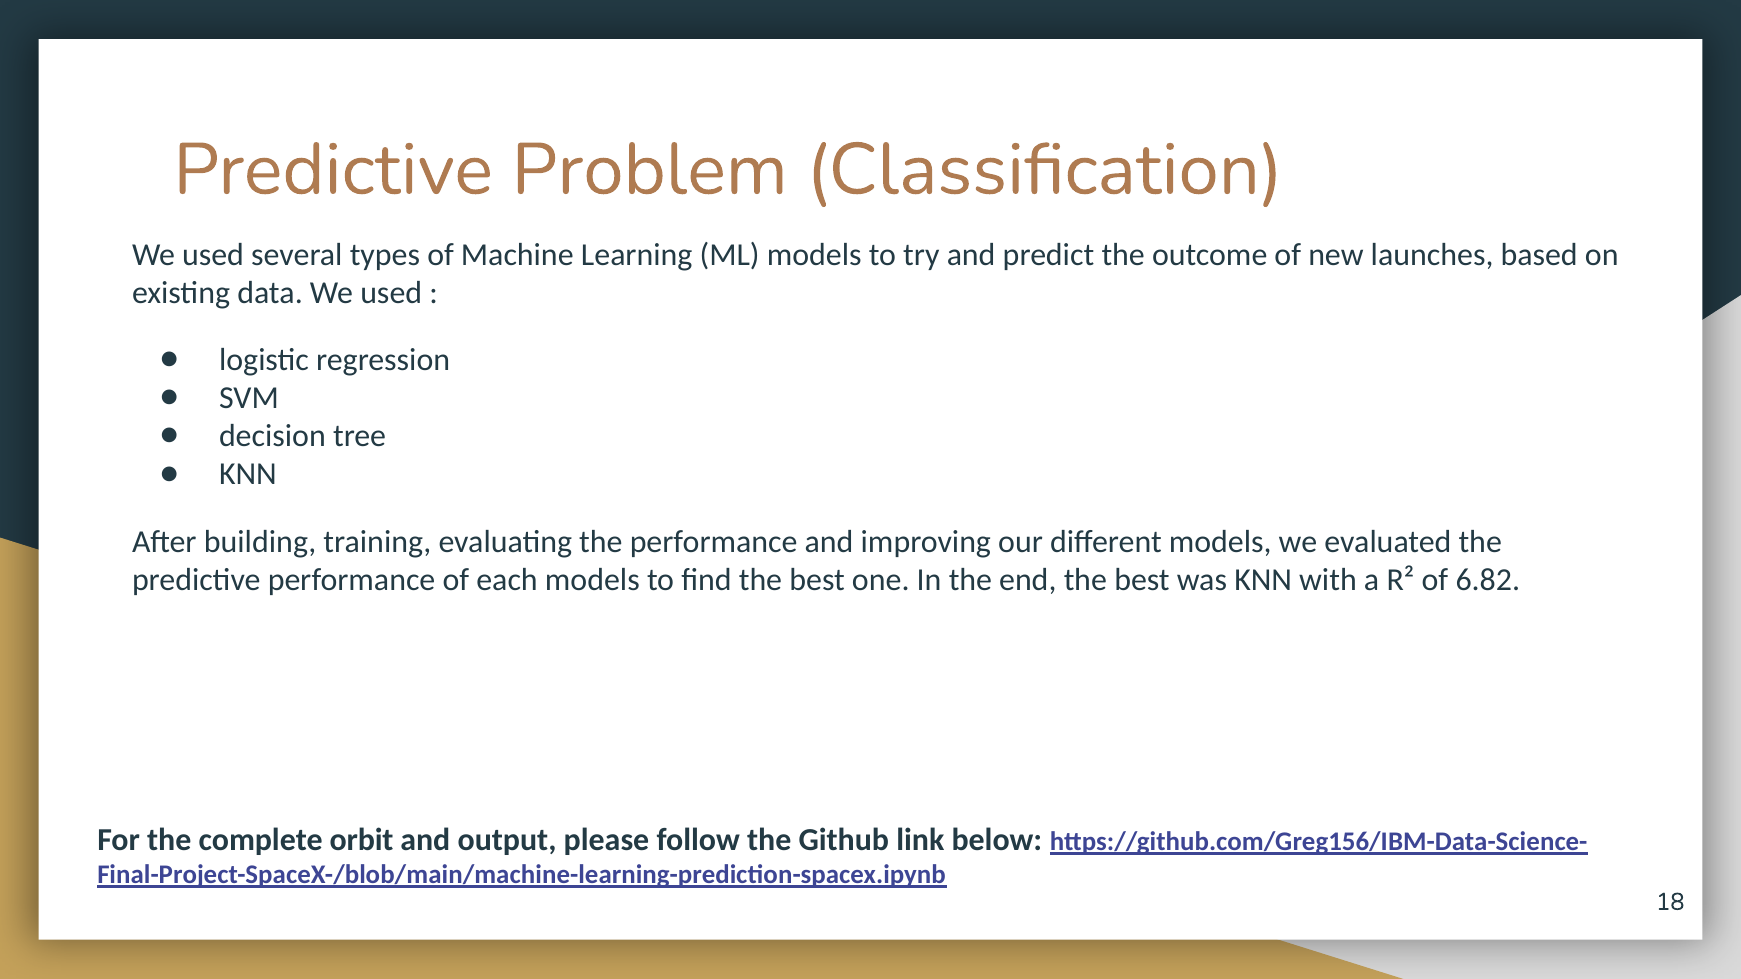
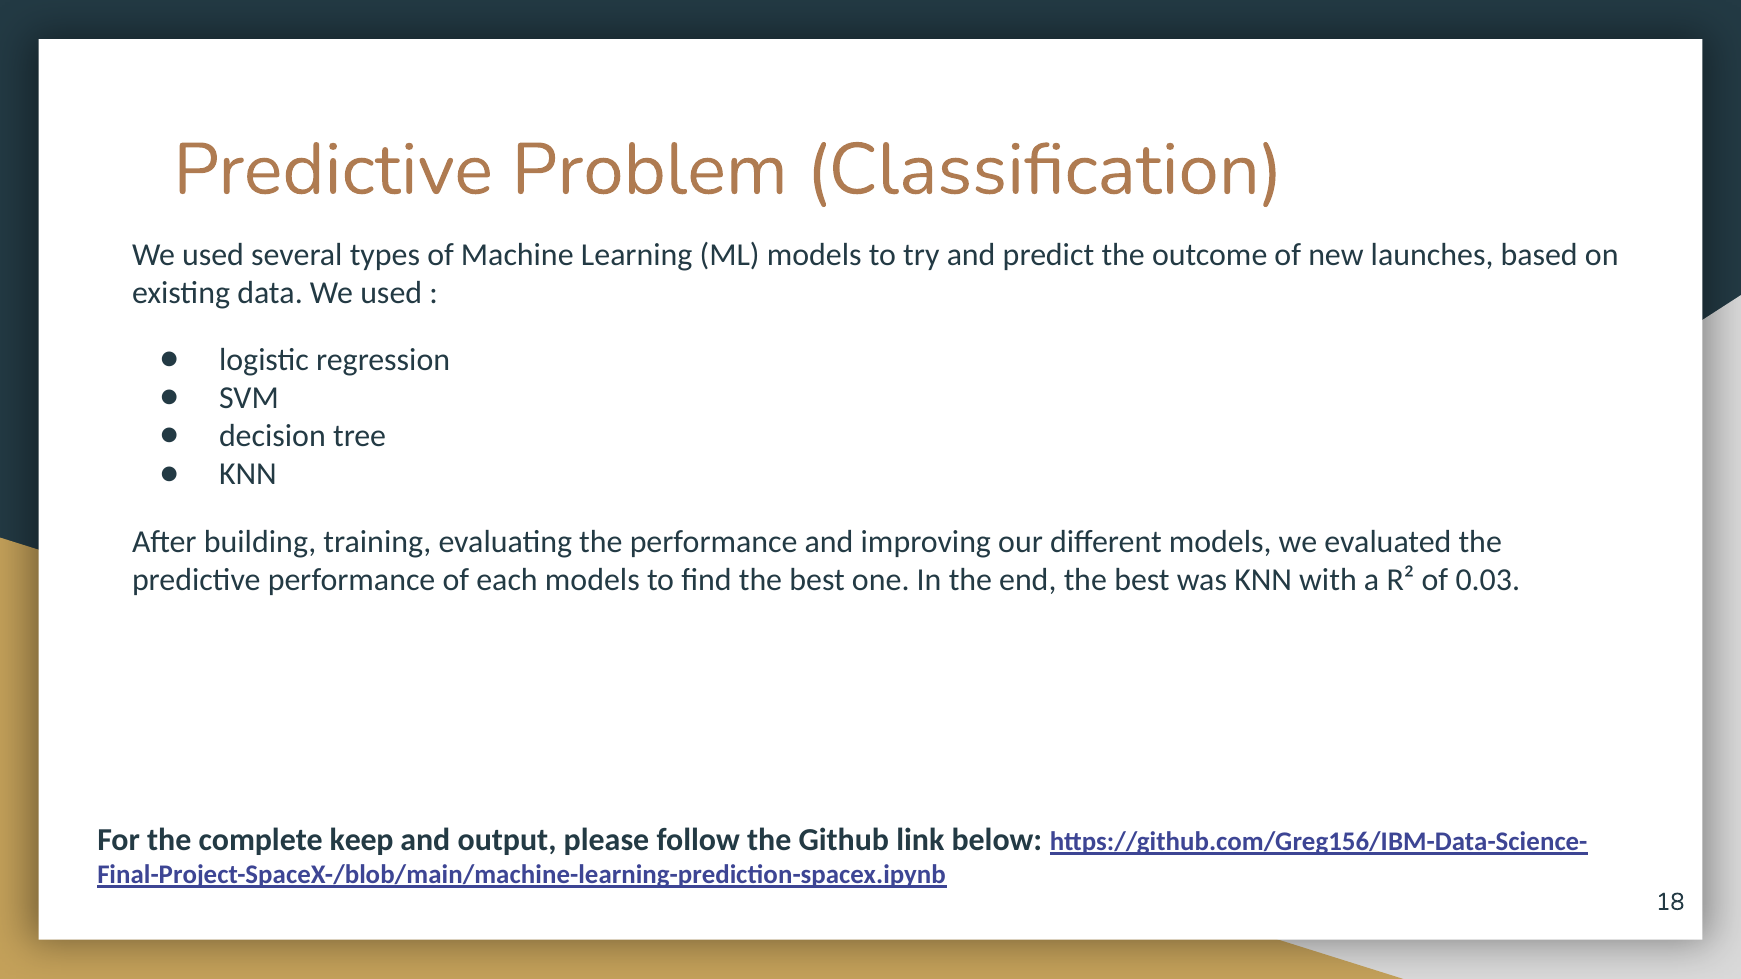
6.82: 6.82 -> 0.03
orbit: orbit -> keep
